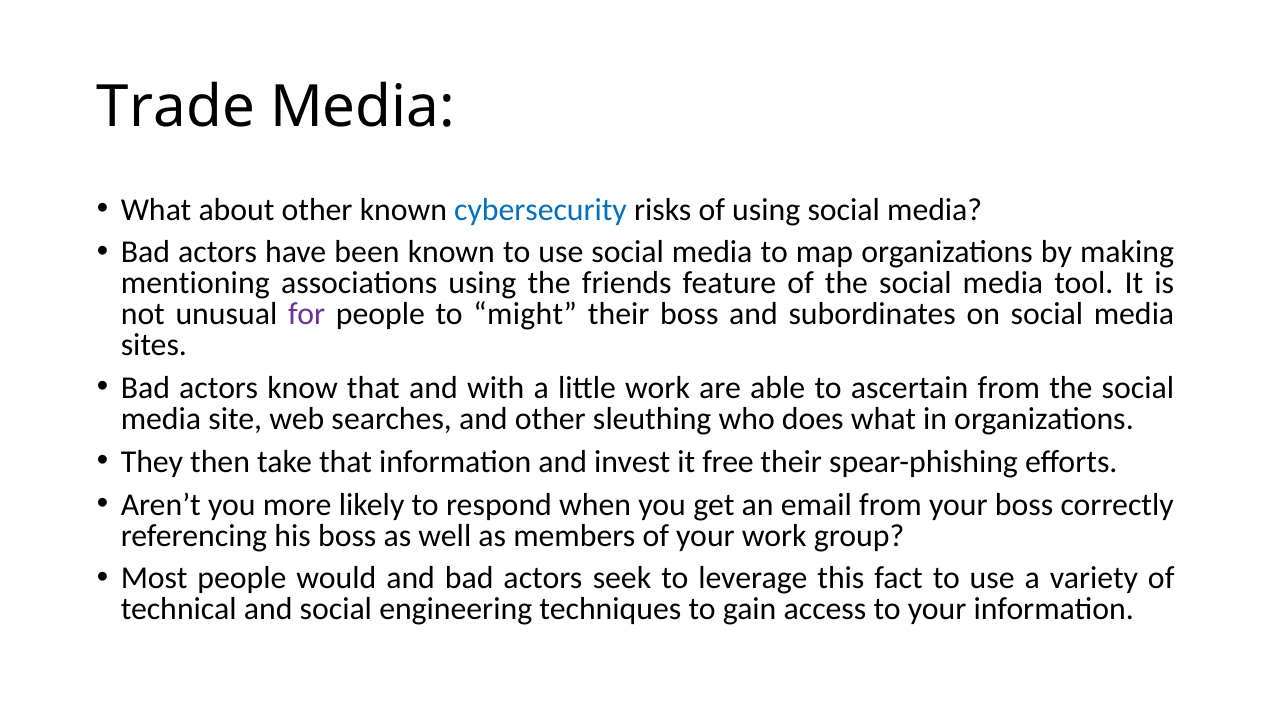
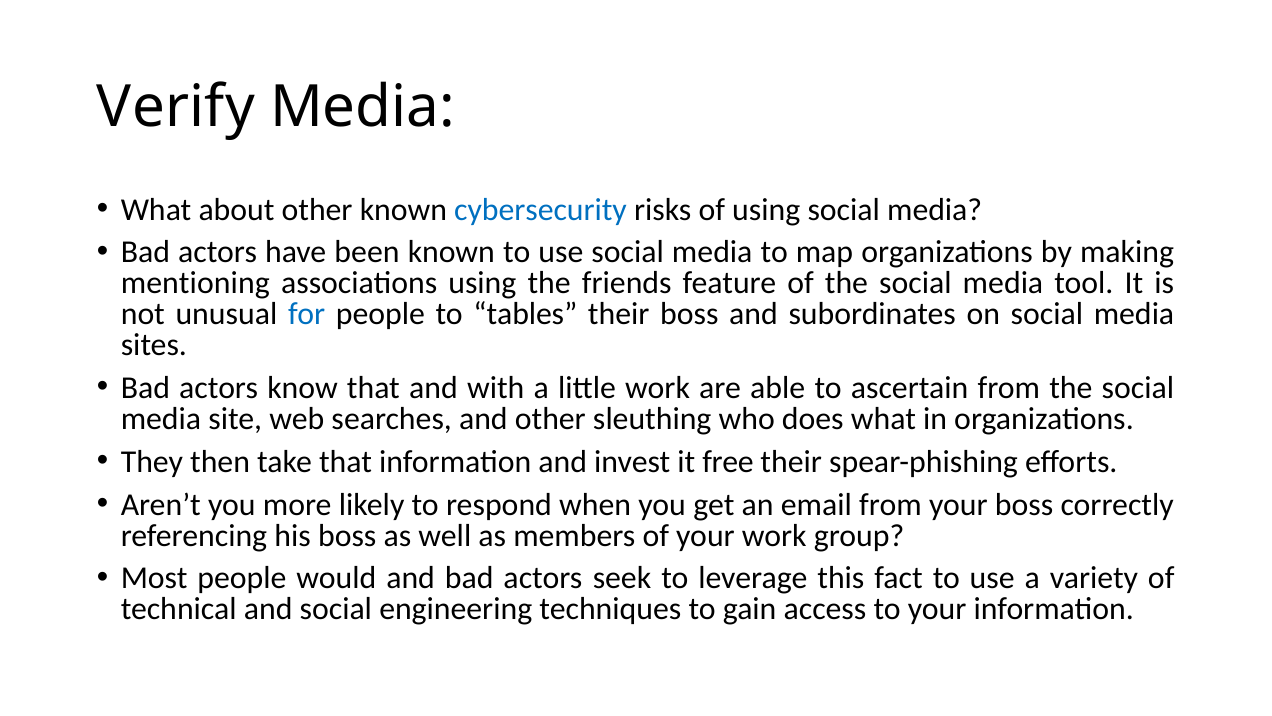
Trade: Trade -> Verify
for colour: purple -> blue
might: might -> tables
